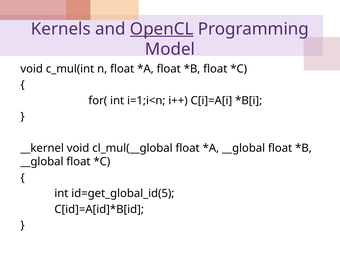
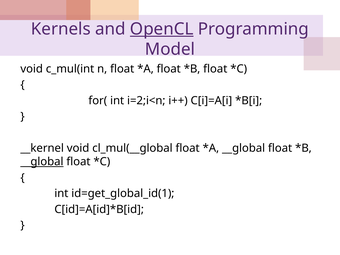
i=1;i<n: i=1;i<n -> i=2;i<n
__global at (42, 162) underline: none -> present
id=get_global_id(5: id=get_global_id(5 -> id=get_global_id(1
